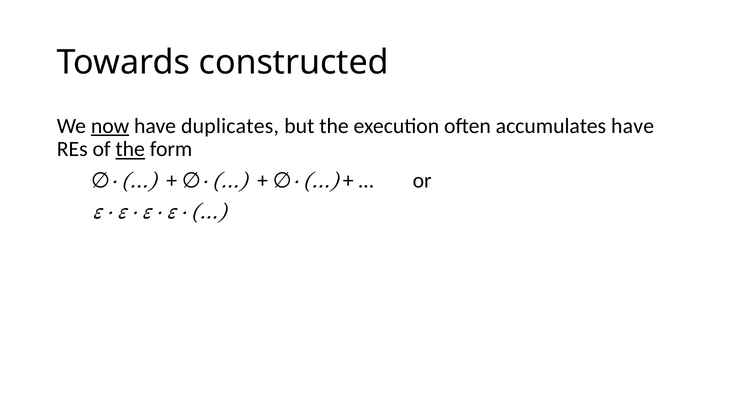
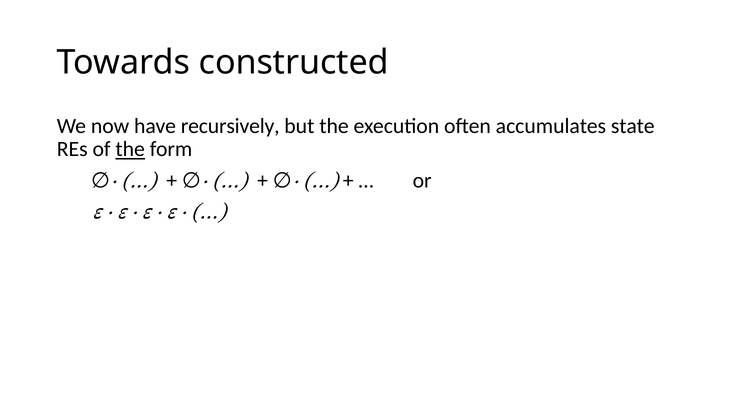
now underline: present -> none
duplicates: duplicates -> recursively
accumulates have: have -> state
